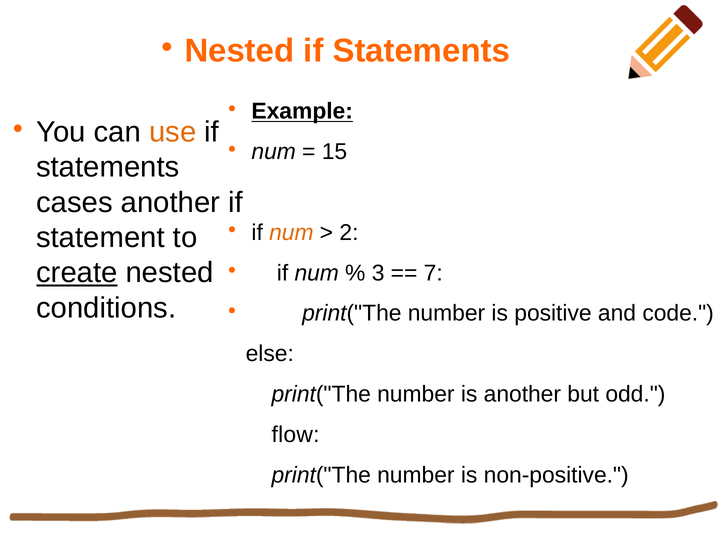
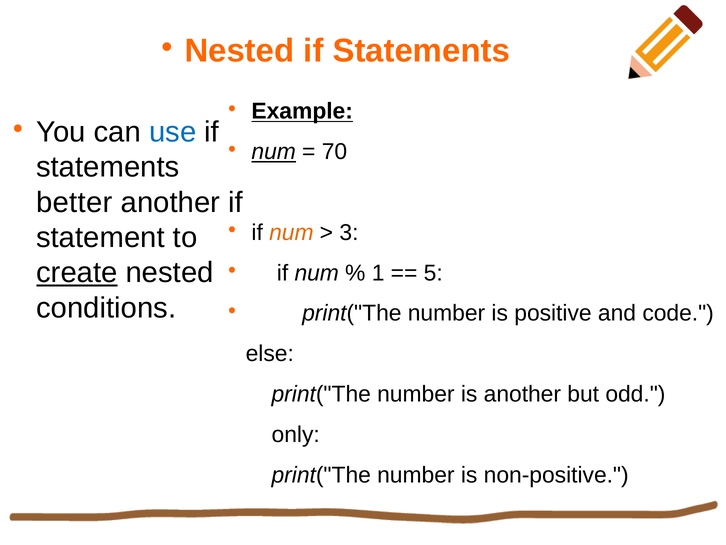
use colour: orange -> blue
num at (274, 152) underline: none -> present
15: 15 -> 70
cases: cases -> better
2: 2 -> 3
3: 3 -> 1
7: 7 -> 5
flow: flow -> only
